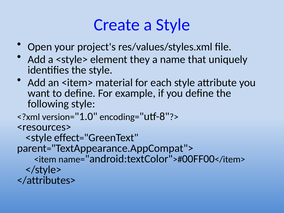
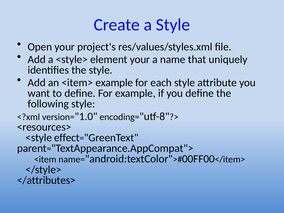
element they: they -> your
<item> material: material -> example
